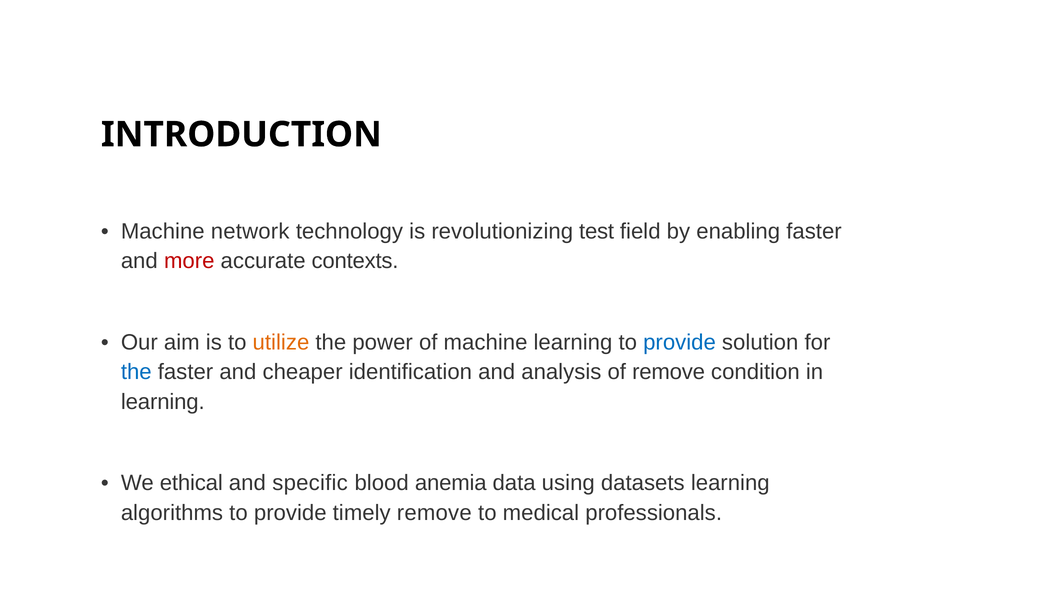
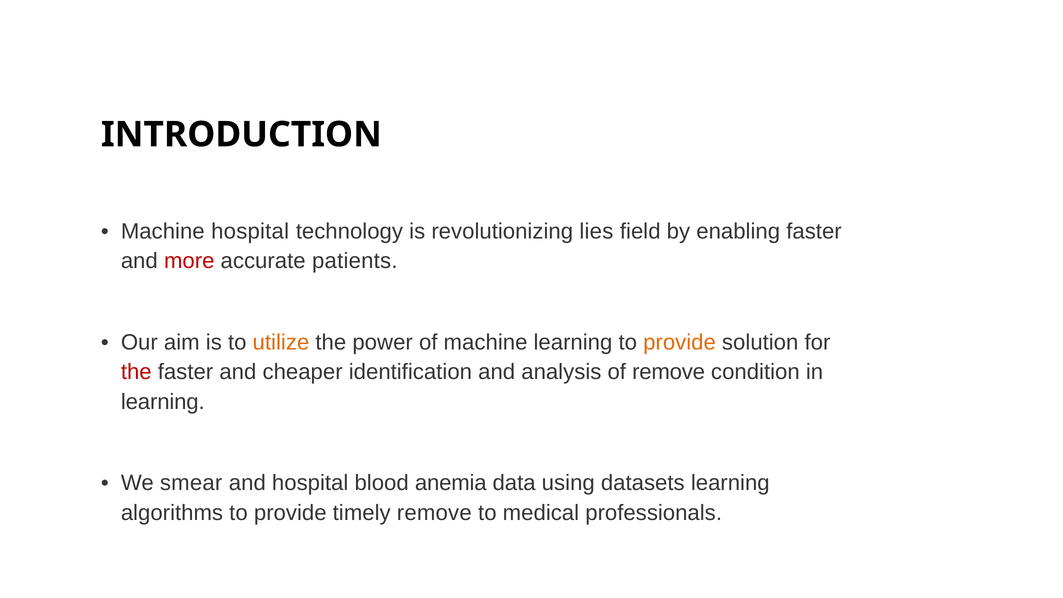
Machine network: network -> hospital
test: test -> lies
contexts: contexts -> patients
provide at (680, 342) colour: blue -> orange
the at (136, 372) colour: blue -> red
ethical: ethical -> smear
and specific: specific -> hospital
